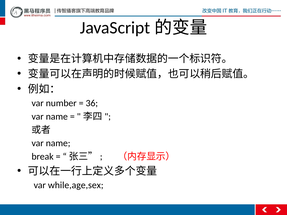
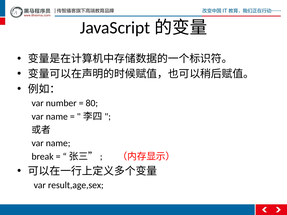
36: 36 -> 80
while,age,sex: while,age,sex -> result,age,sex
